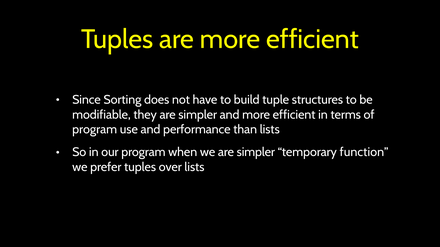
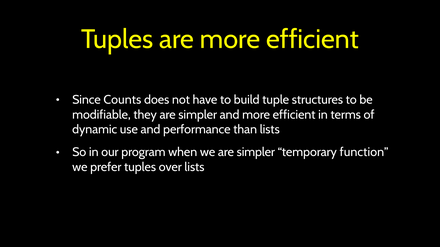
Sorting: Sorting -> Counts
program at (95, 130): program -> dynamic
